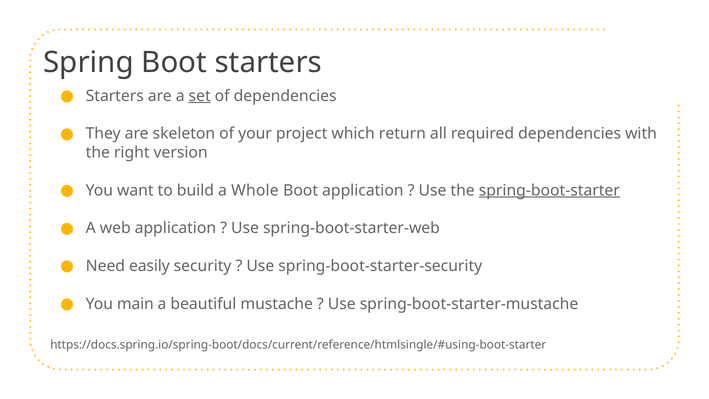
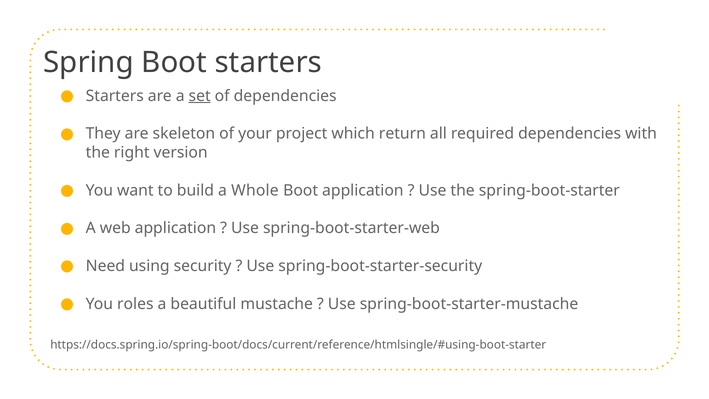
spring-boot-starter underline: present -> none
easily: easily -> using
main: main -> roles
